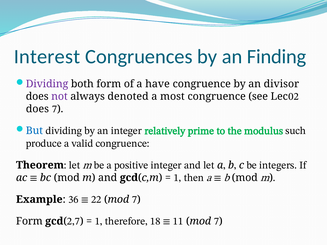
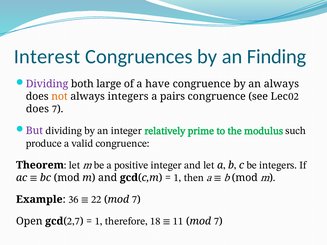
both form: form -> large
an divisor: divisor -> always
not colour: purple -> orange
always denoted: denoted -> integers
most: most -> pairs
But colour: blue -> purple
Form at (29, 221): Form -> Open
